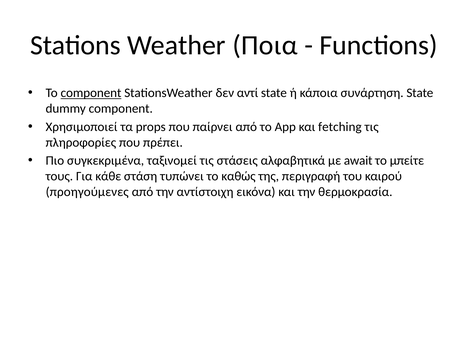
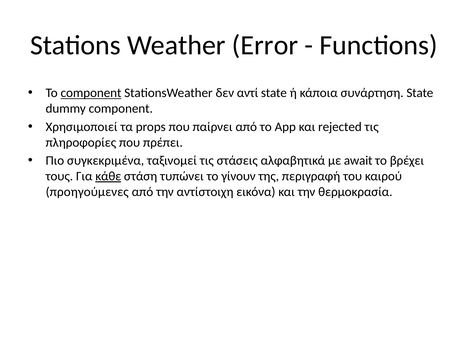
Ποια: Ποια -> Error
fetching: fetching -> rejected
μπείτε: μπείτε -> βρέχει
κάθε underline: none -> present
καθώς: καθώς -> γίνουν
